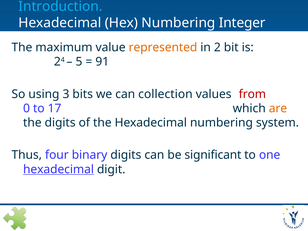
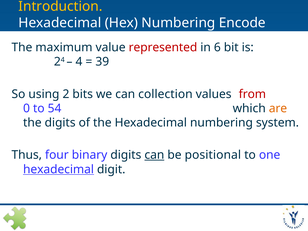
Introduction colour: light blue -> yellow
Integer: Integer -> Encode
represented colour: orange -> red
2: 2 -> 6
5: 5 -> 4
91: 91 -> 39
3: 3 -> 2
17: 17 -> 54
can at (154, 155) underline: none -> present
significant: significant -> positional
